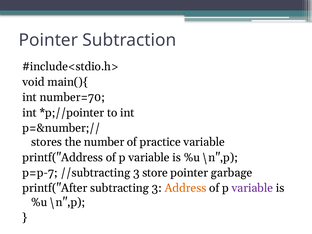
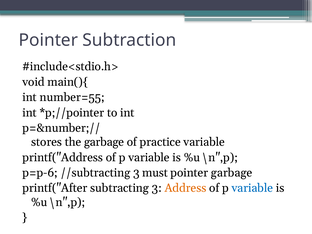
number=70: number=70 -> number=55
the number: number -> garbage
p=p-7: p=p-7 -> p=p-6
store: store -> must
variable at (252, 188) colour: purple -> blue
